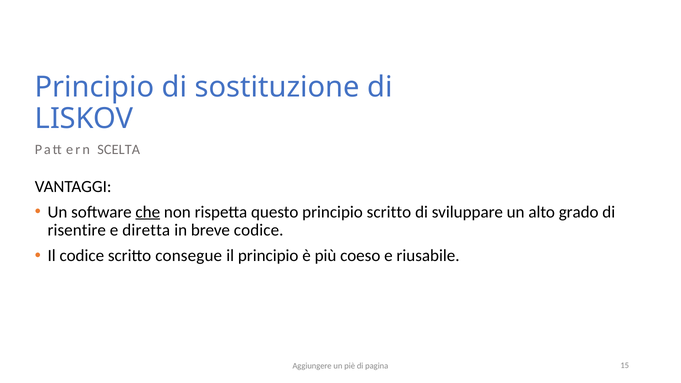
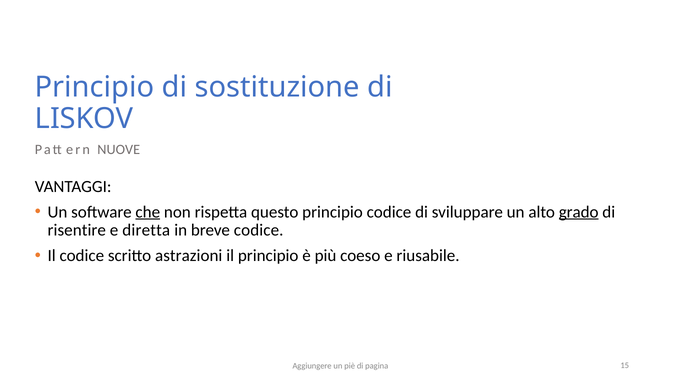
SCELTA: SCELTA -> NUOVE
principio scritto: scritto -> codice
grado underline: none -> present
consegue: consegue -> astrazioni
